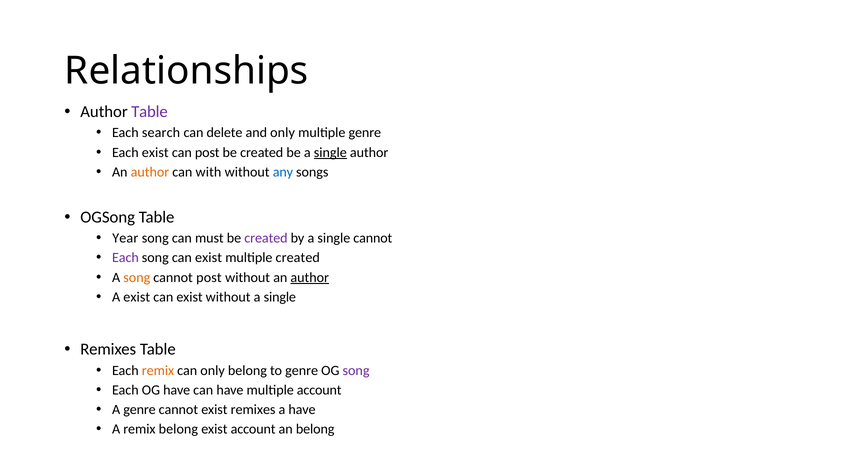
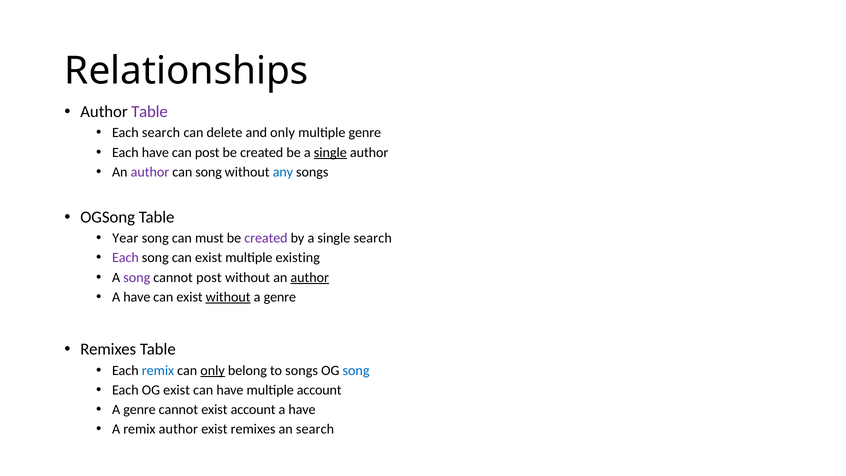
Each exist: exist -> have
author at (150, 172) colour: orange -> purple
can with: with -> song
single cannot: cannot -> search
multiple created: created -> existing
song at (137, 277) colour: orange -> purple
exist at (137, 297): exist -> have
without at (228, 297) underline: none -> present
single at (280, 297): single -> genre
remix at (158, 370) colour: orange -> blue
only at (213, 370) underline: none -> present
to genre: genre -> songs
song at (356, 370) colour: purple -> blue
OG have: have -> exist
exist remixes: remixes -> account
remix belong: belong -> author
exist account: account -> remixes
an belong: belong -> search
